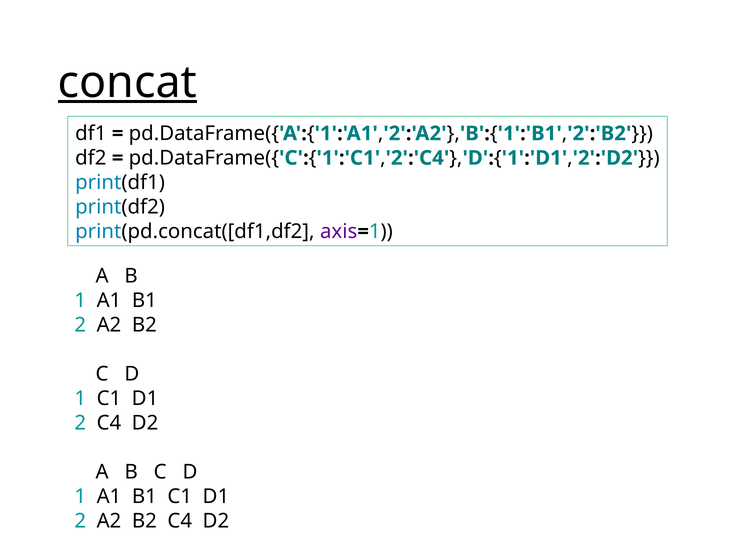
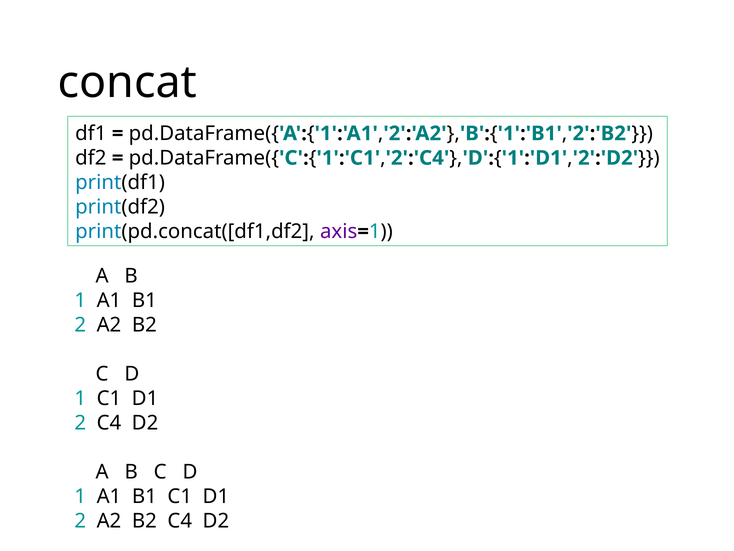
concat underline: present -> none
